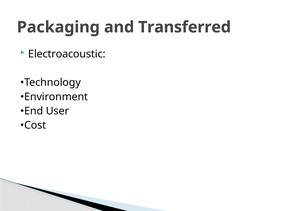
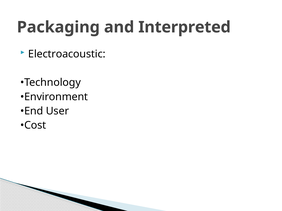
Transferred: Transferred -> Interpreted
